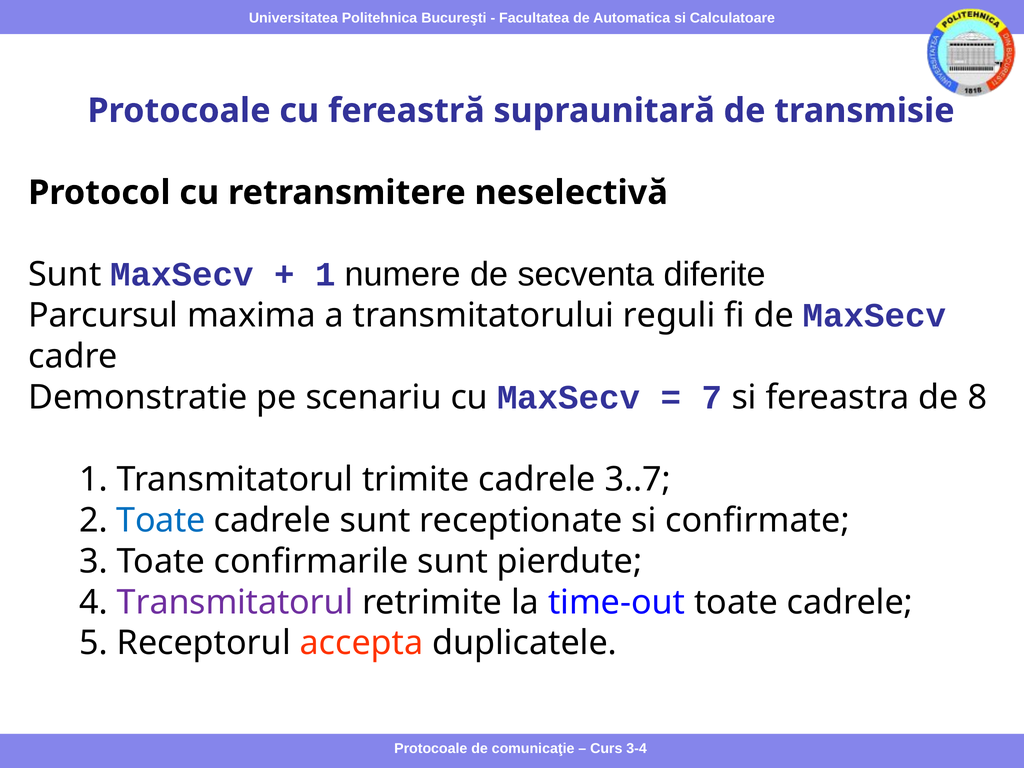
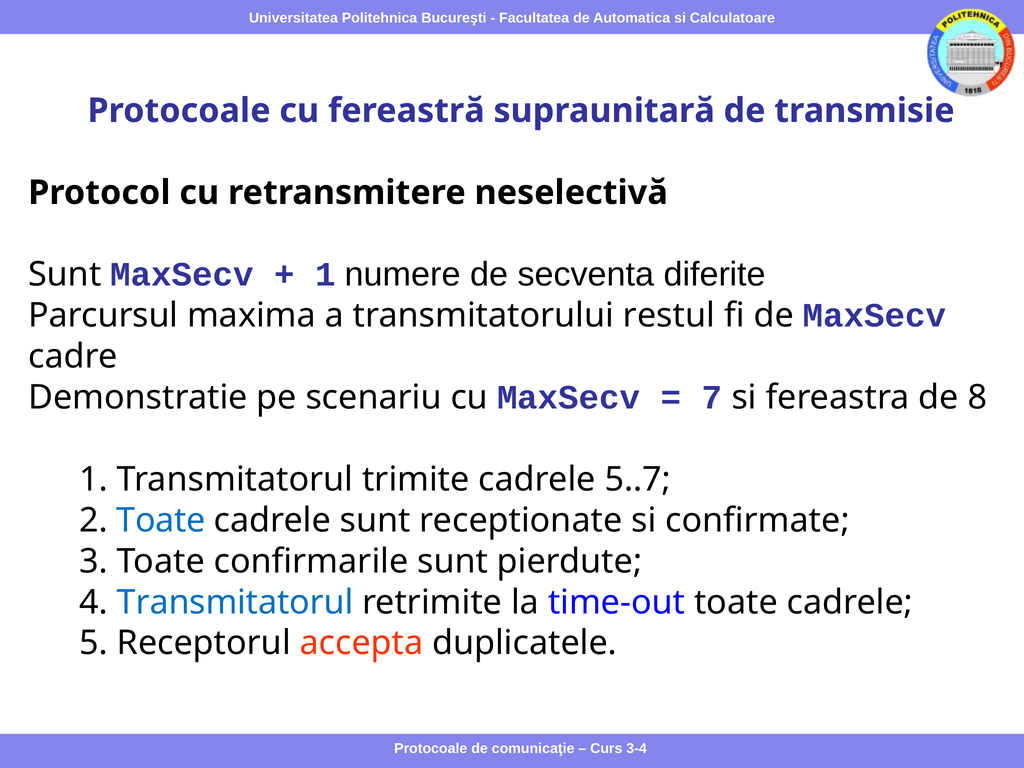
reguli: reguli -> restul
3..7: 3..7 -> 5..7
Transmitatorul at (235, 602) colour: purple -> blue
